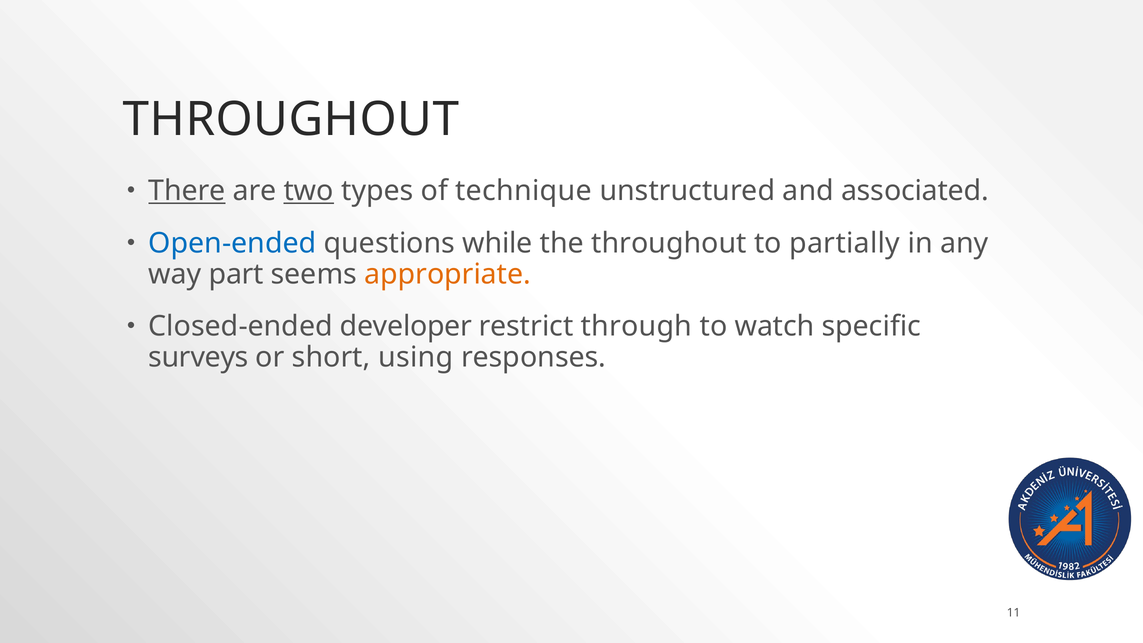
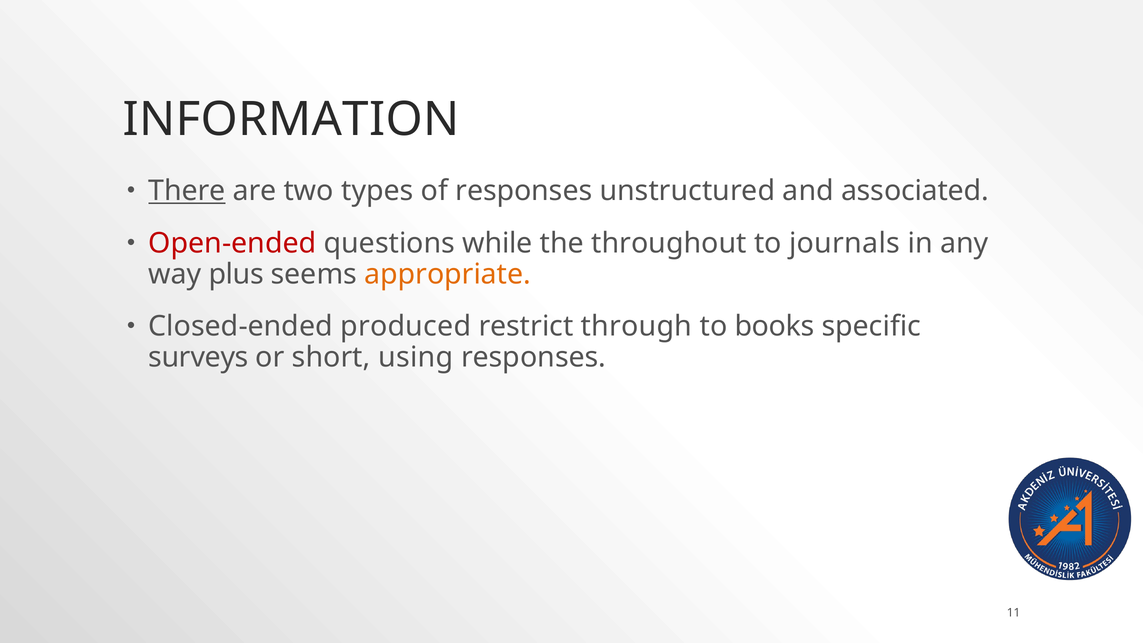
THROUGHOUT at (291, 120): THROUGHOUT -> INFORMATION
two underline: present -> none
of technique: technique -> responses
Open-ended colour: blue -> red
partially: partially -> journals
part: part -> plus
developer: developer -> produced
watch: watch -> books
